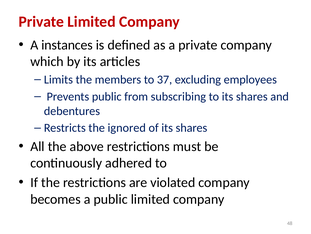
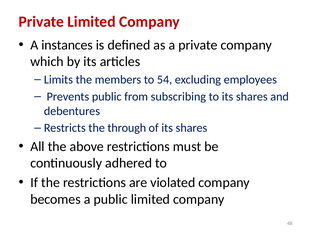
37: 37 -> 54
ignored: ignored -> through
